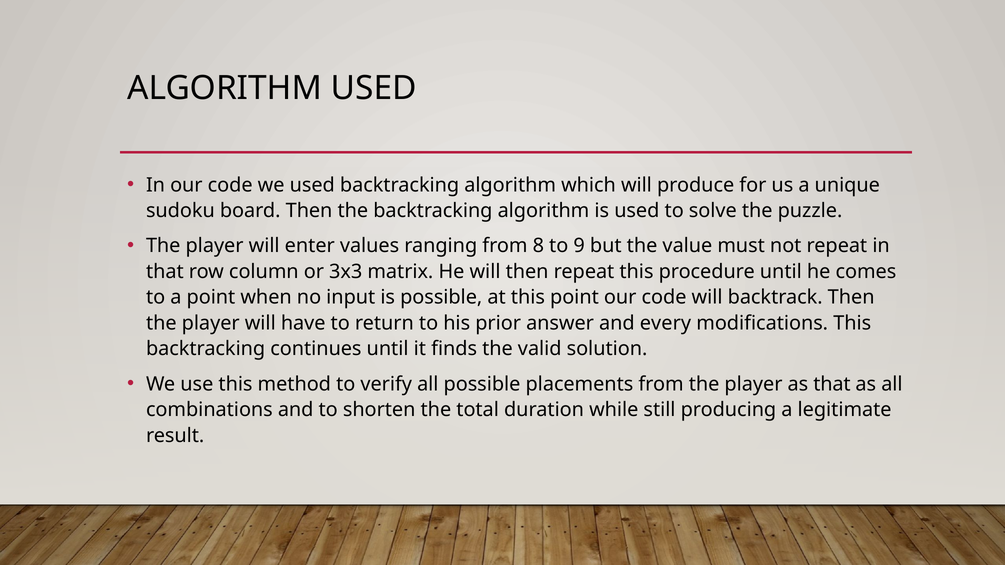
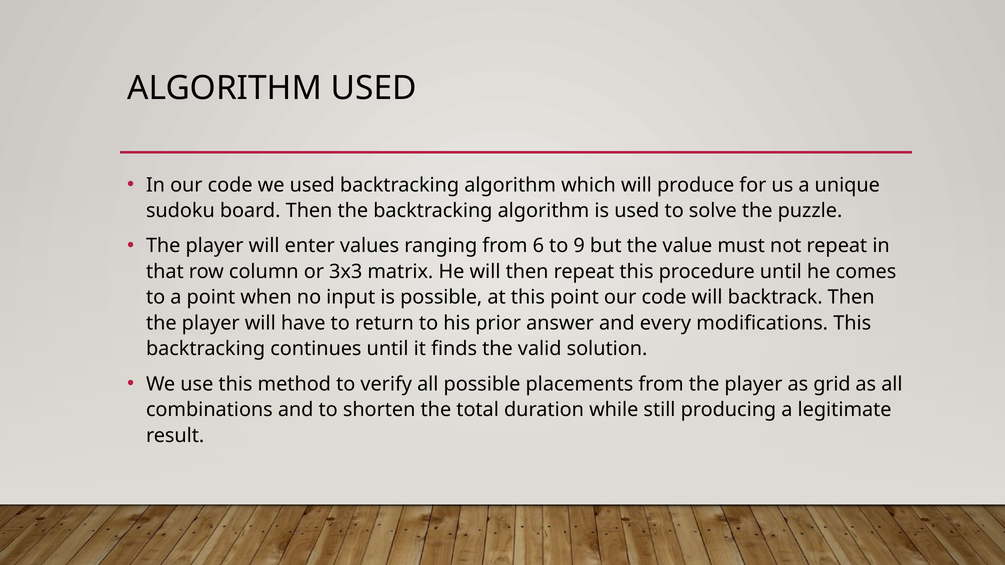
8: 8 -> 6
as that: that -> grid
